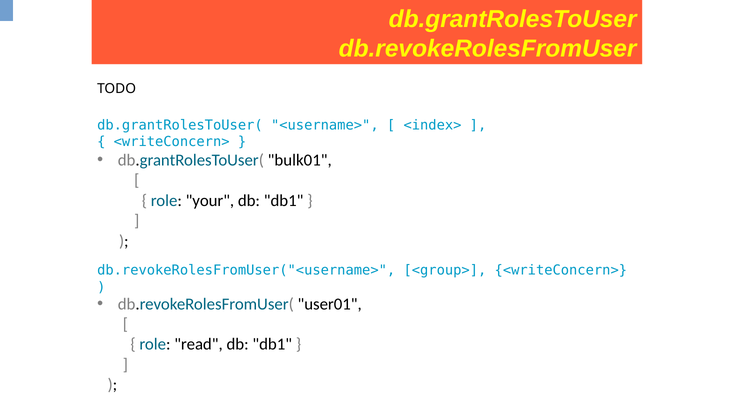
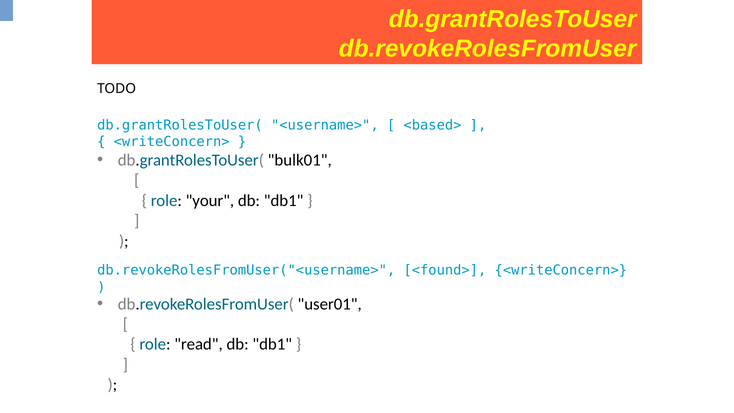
<index>: <index> -> <based>
<group>: <group> -> <found>
